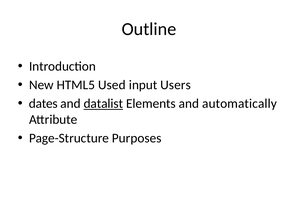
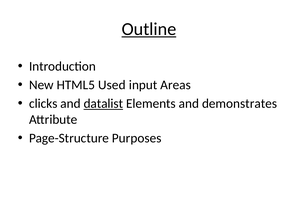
Outline underline: none -> present
Users: Users -> Areas
dates: dates -> clicks
automatically: automatically -> demonstrates
